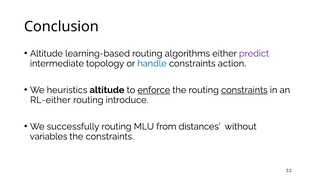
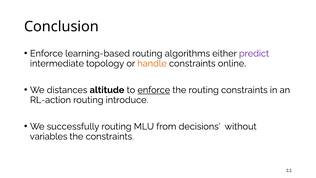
Altitude at (46, 53): Altitude -> Enforce
handle colour: blue -> orange
action: action -> online
heuristics: heuristics -> distances
constraints at (244, 90) underline: present -> none
RL-either: RL-either -> RL-action
distances: distances -> decisions
